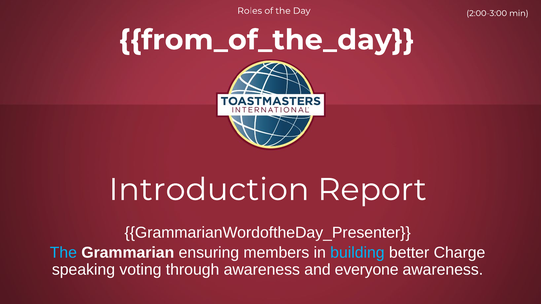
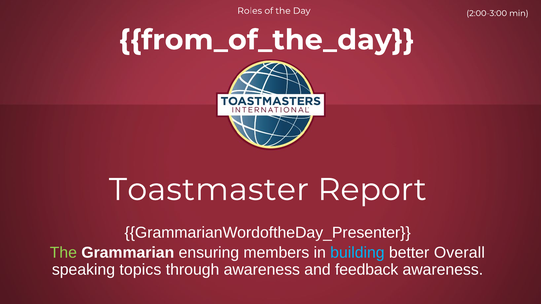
Introduction: Introduction -> Toastmaster
The at (63, 253) colour: light blue -> light green
Charge: Charge -> Overall
voting: voting -> topics
everyone: everyone -> feedback
